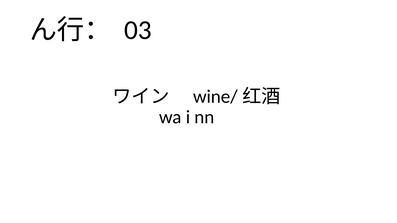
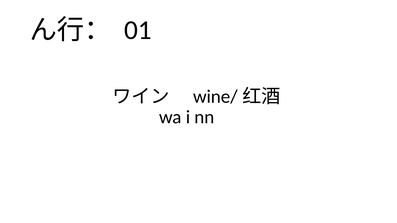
03: 03 -> 01
